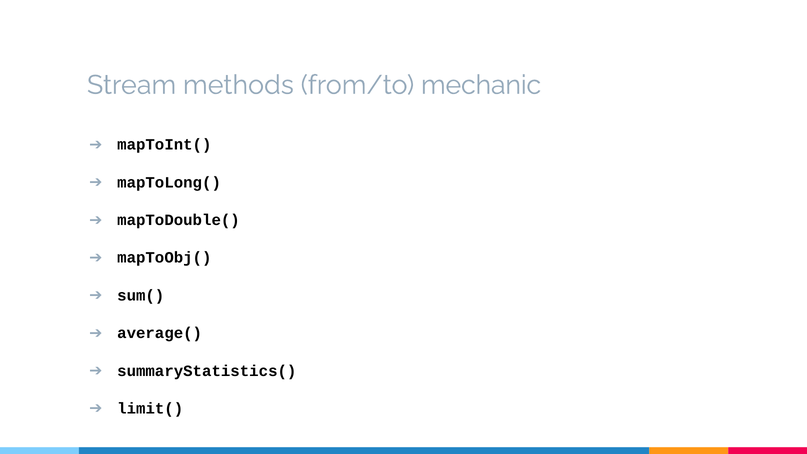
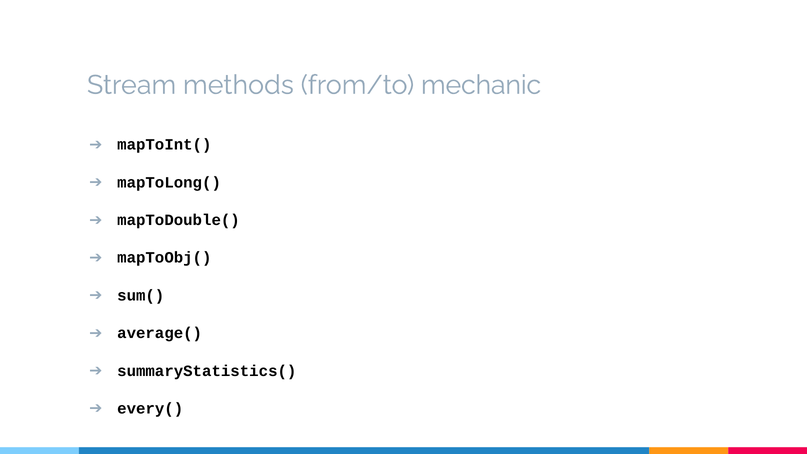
limit(: limit( -> every(
